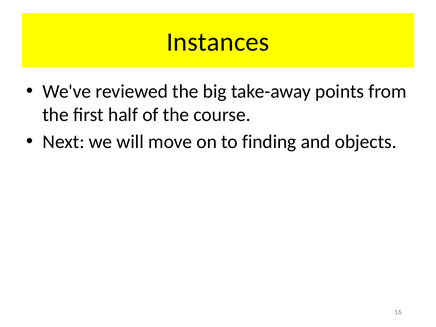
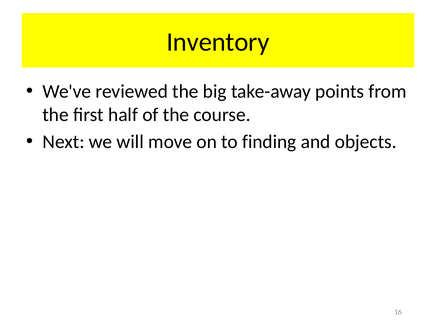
Instances: Instances -> Inventory
